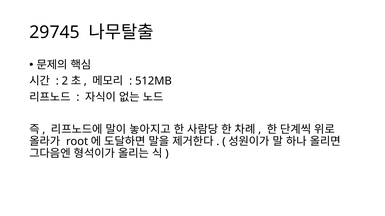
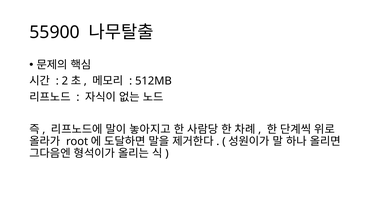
29745: 29745 -> 55900
